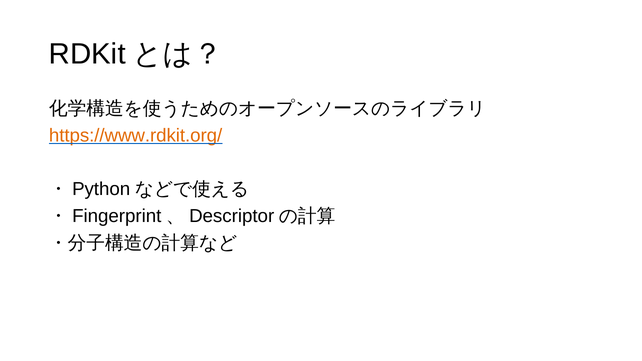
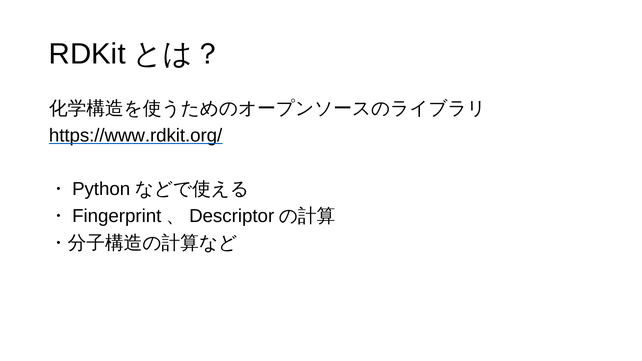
https://www.rdkit.org/ colour: orange -> black
